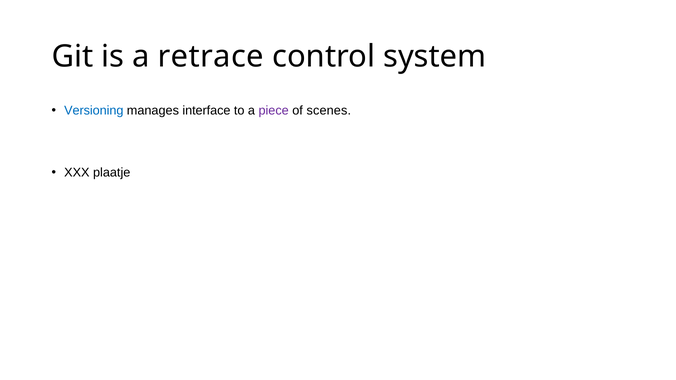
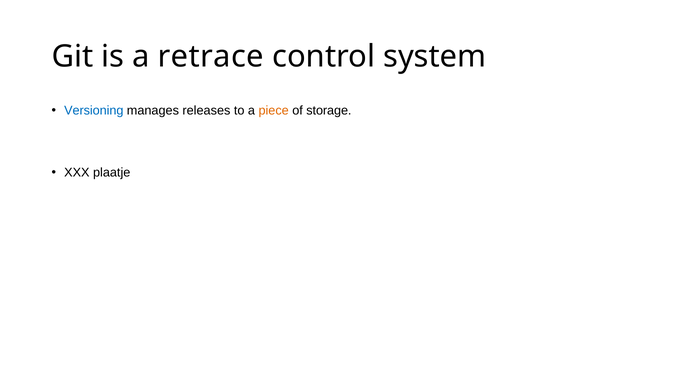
interface: interface -> releases
piece colour: purple -> orange
scenes: scenes -> storage
